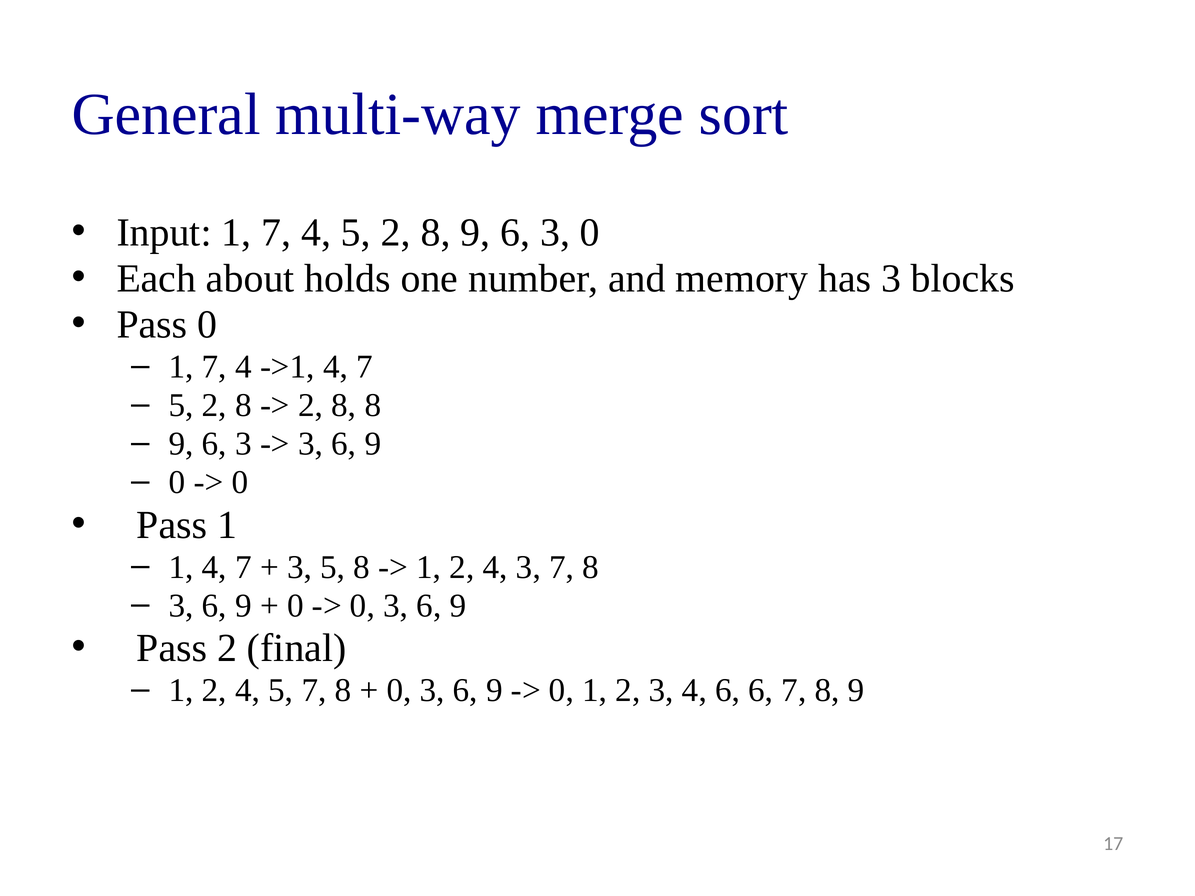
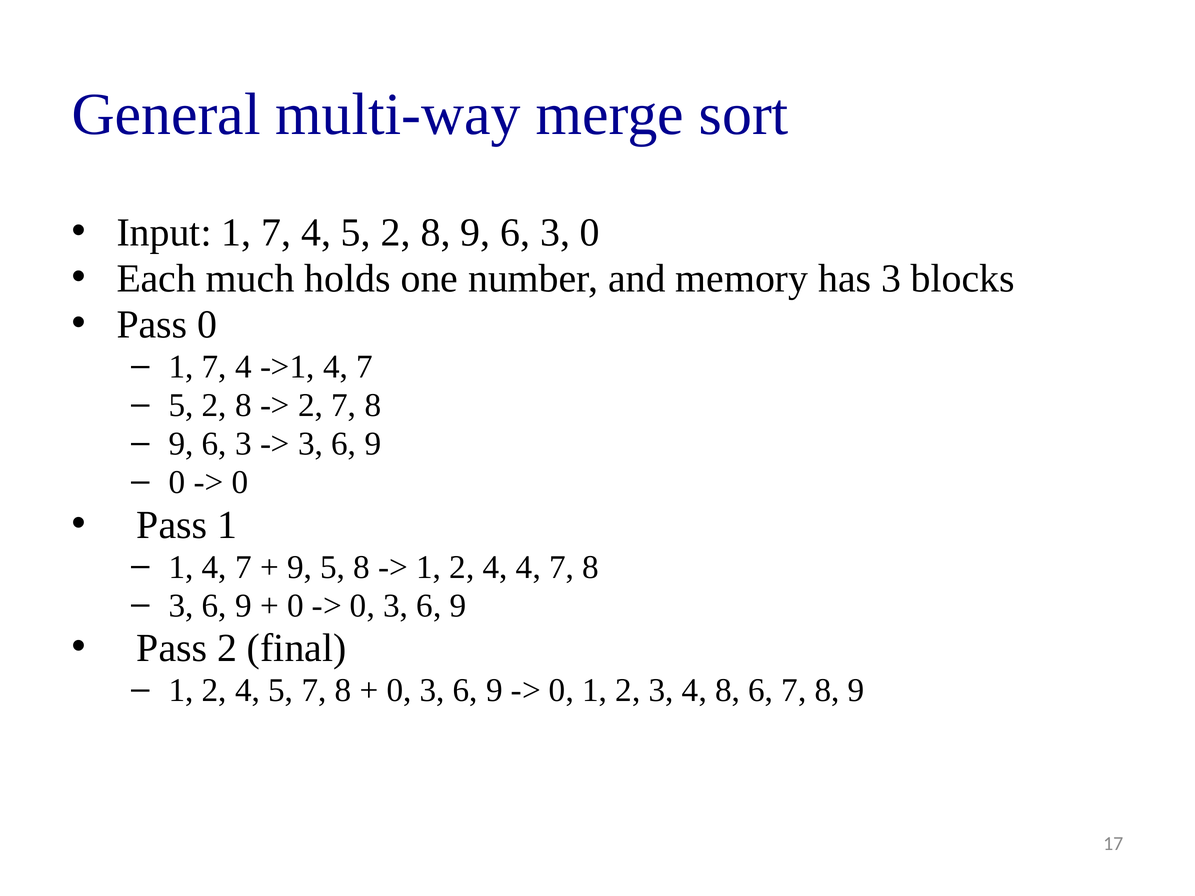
about: about -> much
8 at (344, 405): 8 -> 7
3 at (299, 567): 3 -> 9
4 3: 3 -> 4
4 6: 6 -> 8
